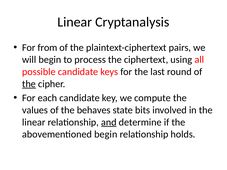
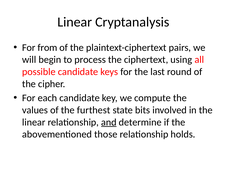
the at (29, 84) underline: present -> none
behaves: behaves -> furthest
abovementioned begin: begin -> those
